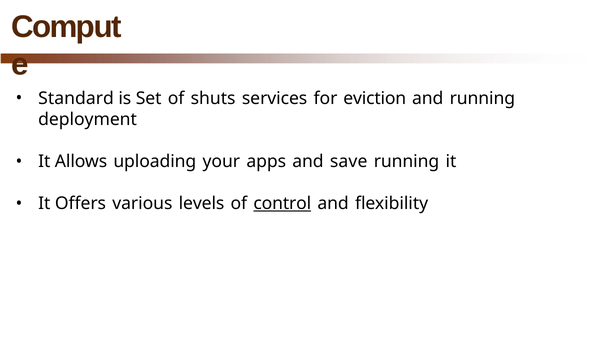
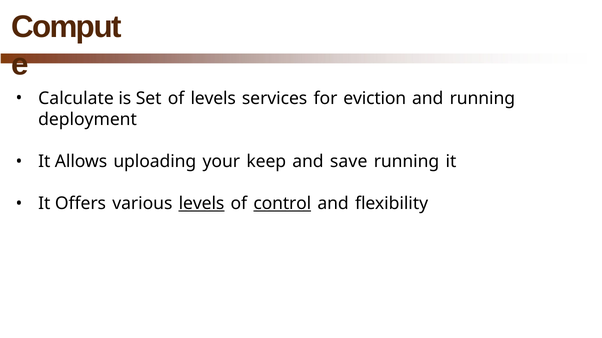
Standard: Standard -> Calculate
of shuts: shuts -> levels
apps: apps -> keep
levels at (202, 204) underline: none -> present
